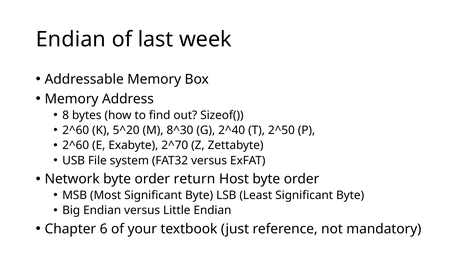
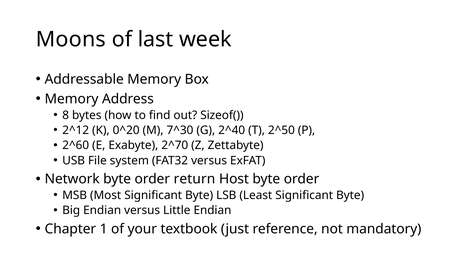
Endian at (71, 39): Endian -> Moons
2^60 at (76, 130): 2^60 -> 2^12
5^20: 5^20 -> 0^20
8^30: 8^30 -> 7^30
6: 6 -> 1
